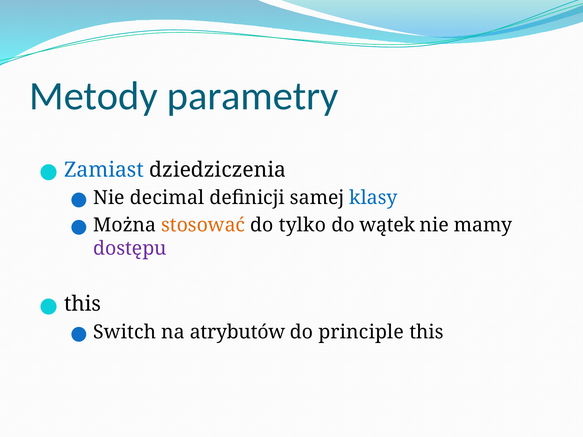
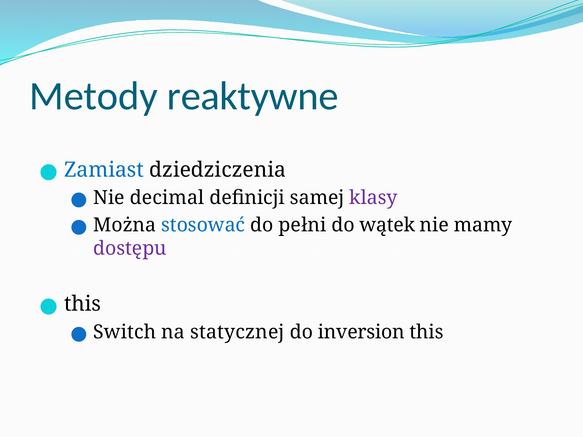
parametry: parametry -> reaktywne
klasy colour: blue -> purple
stosować colour: orange -> blue
tylko: tylko -> pełni
atrybutów: atrybutów -> statycznej
principle: principle -> inversion
